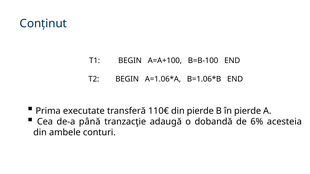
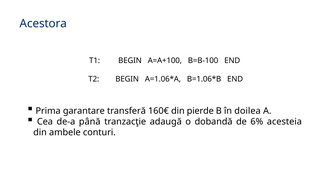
Conținut: Conținut -> Acestora
executate: executate -> garantare
110€: 110€ -> 160€
în pierde: pierde -> doilea
